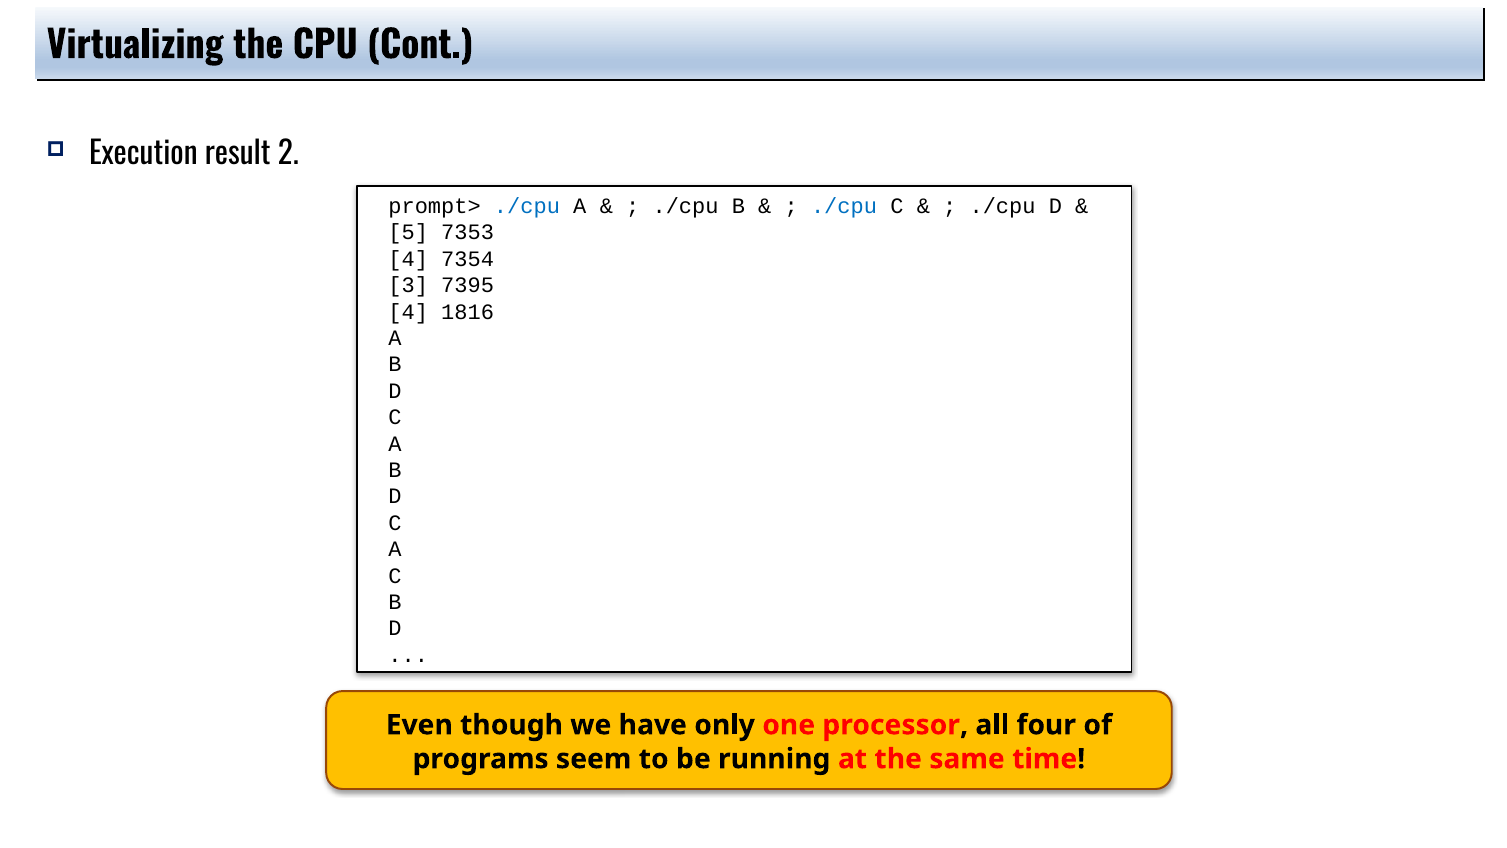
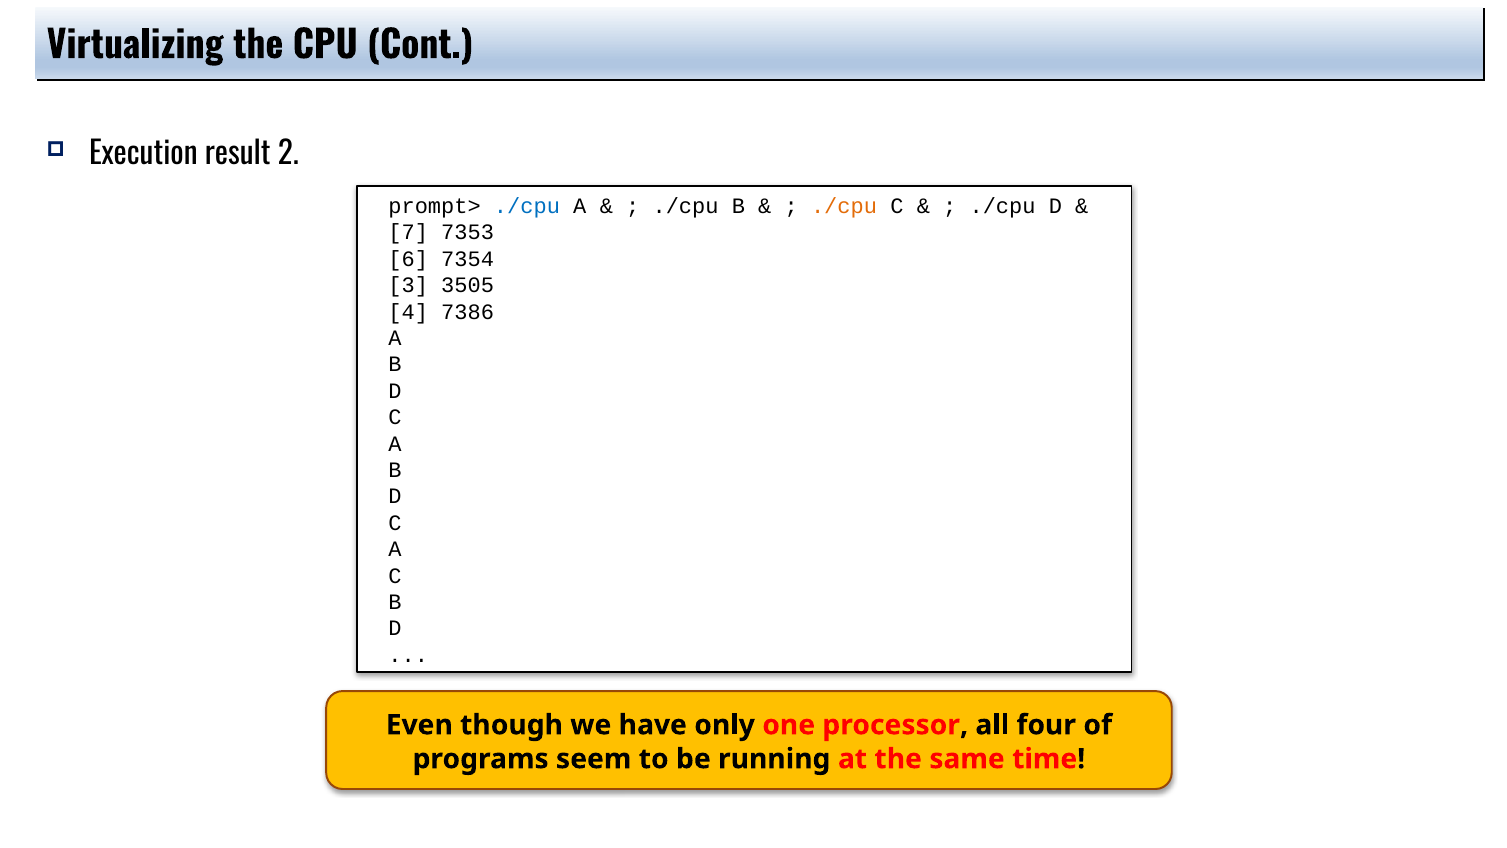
./cpu at (844, 206) colour: blue -> orange
5: 5 -> 7
4 at (408, 259): 4 -> 6
7395: 7395 -> 3505
1816: 1816 -> 7386
